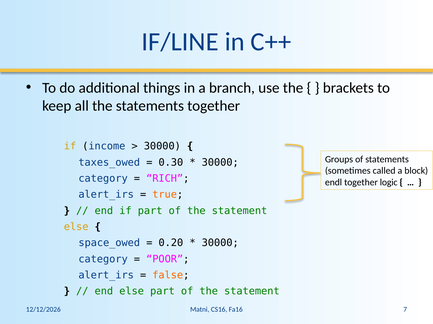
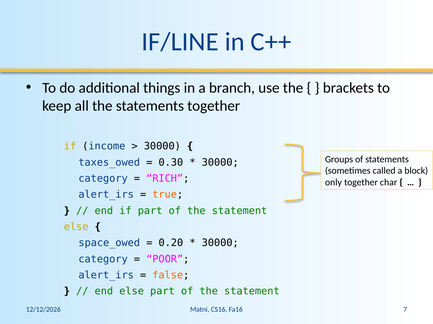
endl: endl -> only
logic: logic -> char
